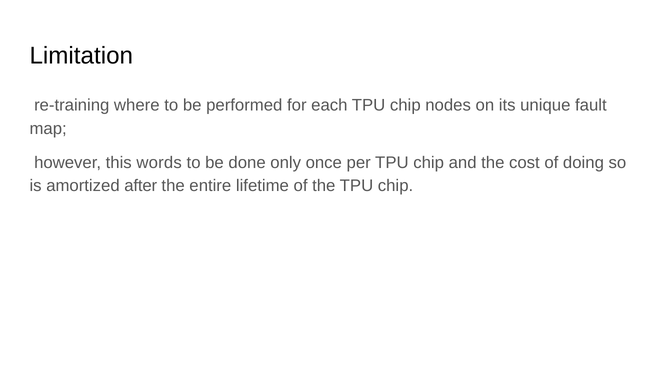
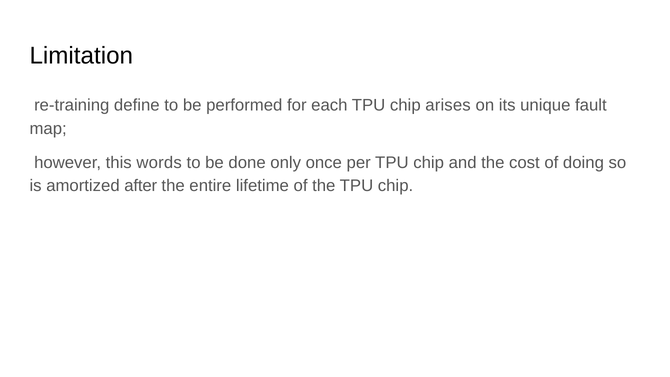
where: where -> define
nodes: nodes -> arises
